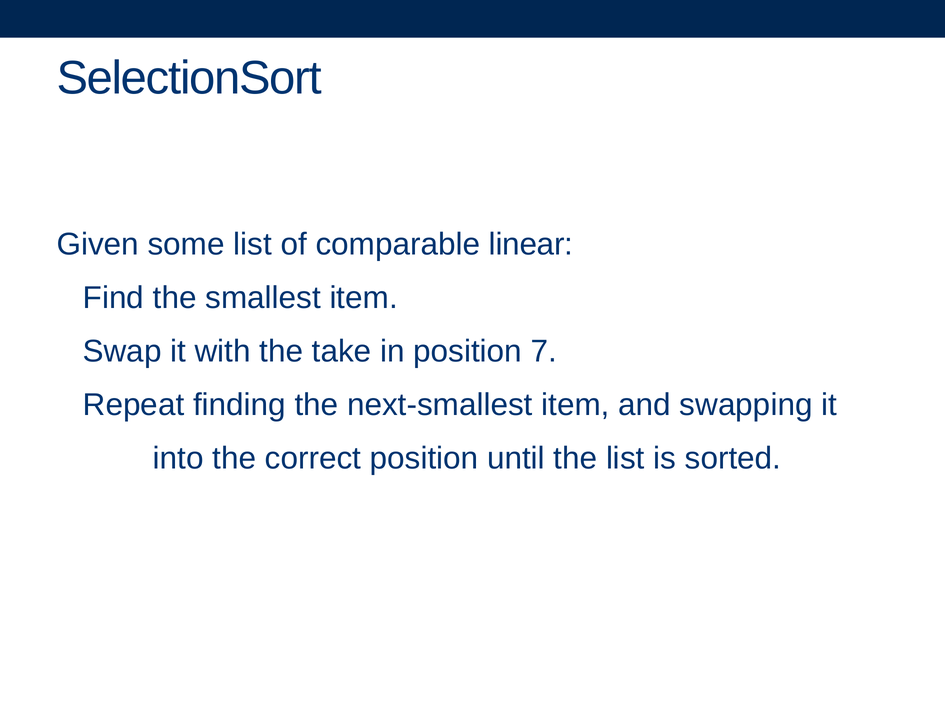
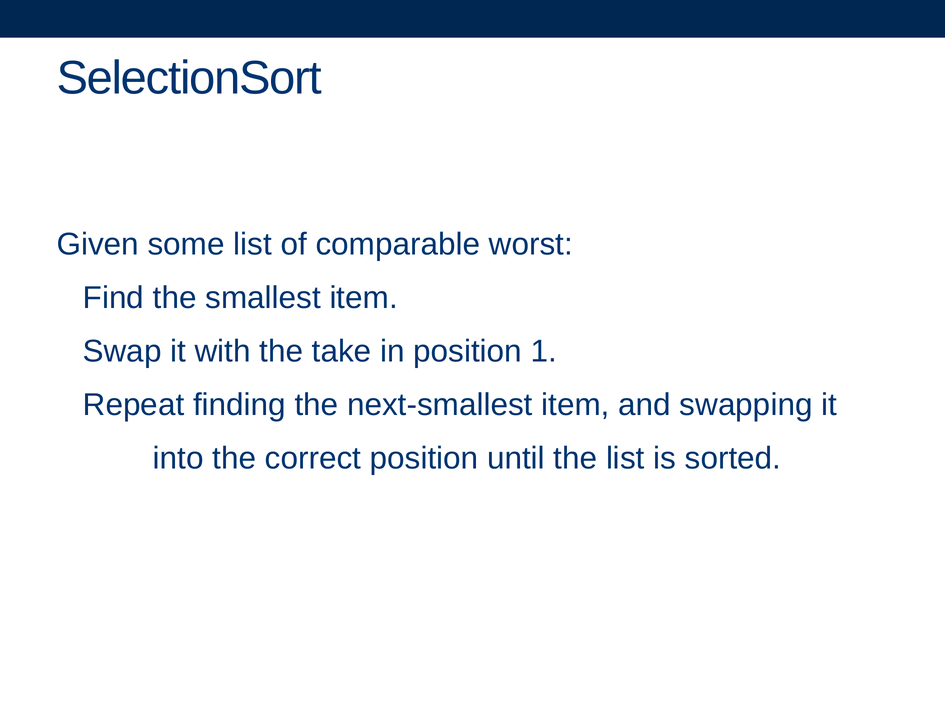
linear: linear -> worst
7: 7 -> 1
